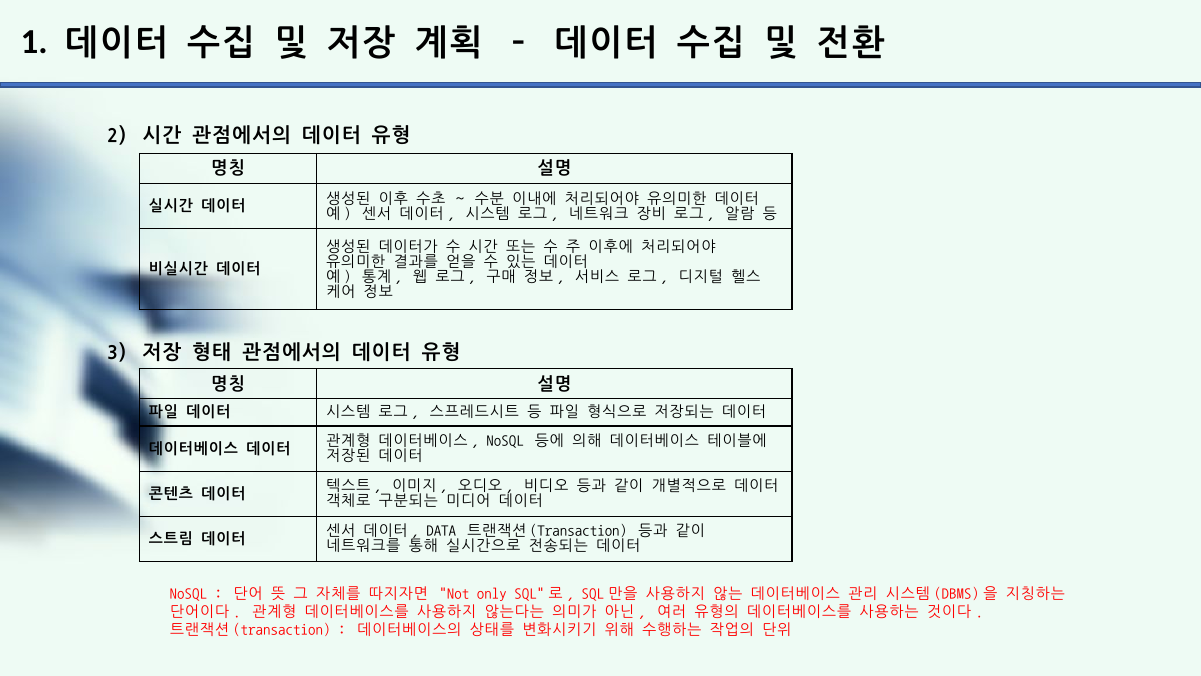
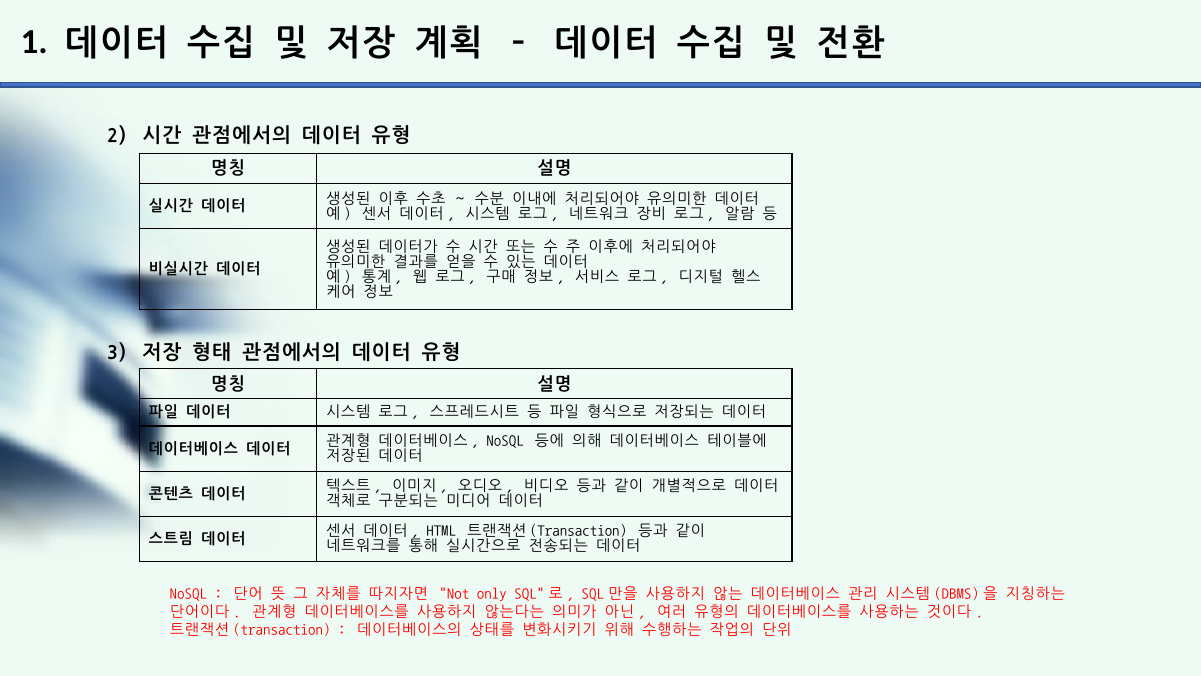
DATA: DATA -> HTML
